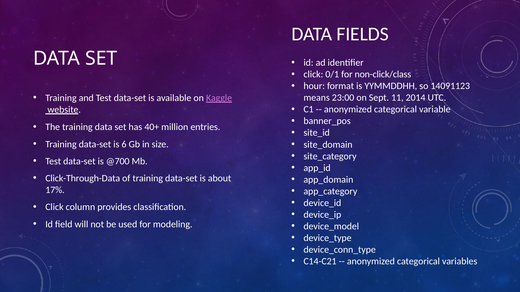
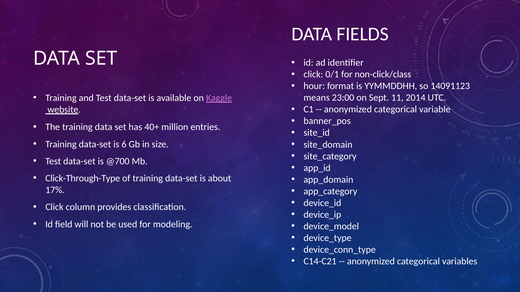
Click-Through-Data: Click-Through-Data -> Click-Through-Type
